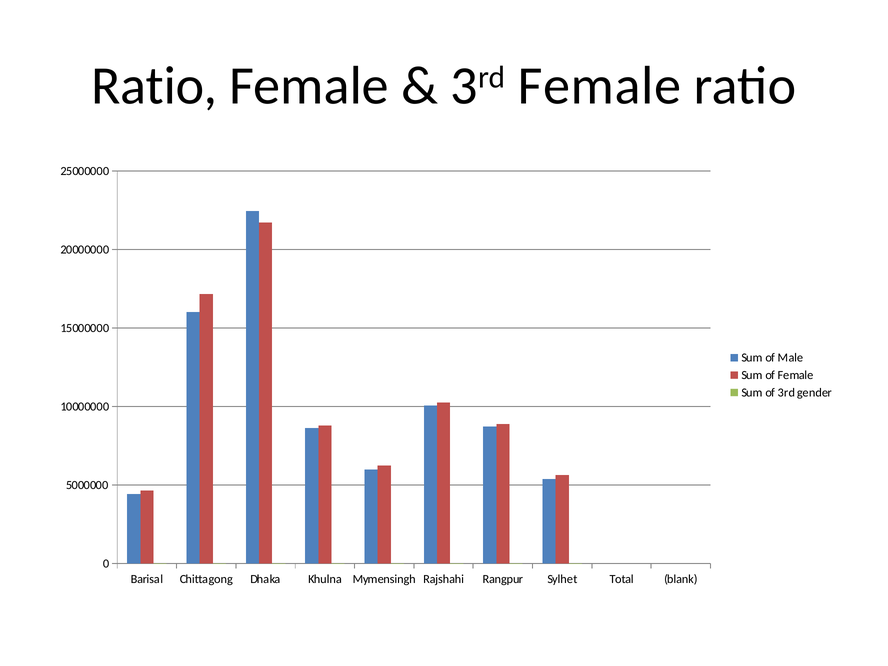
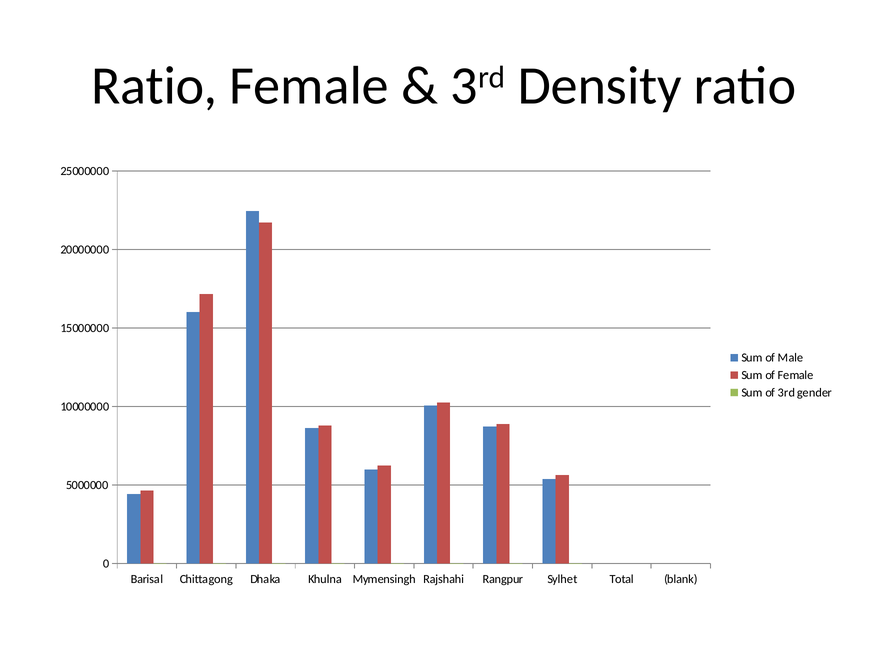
3rd Female: Female -> Density
